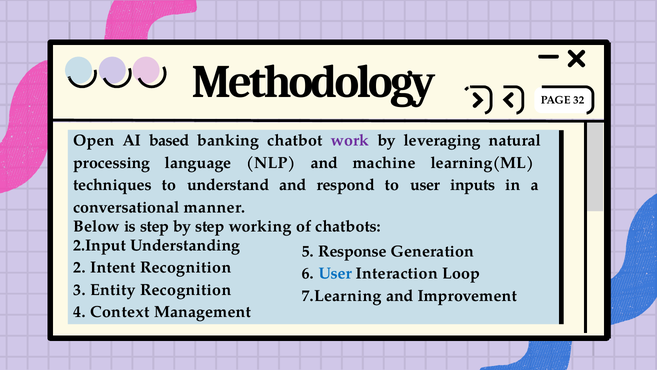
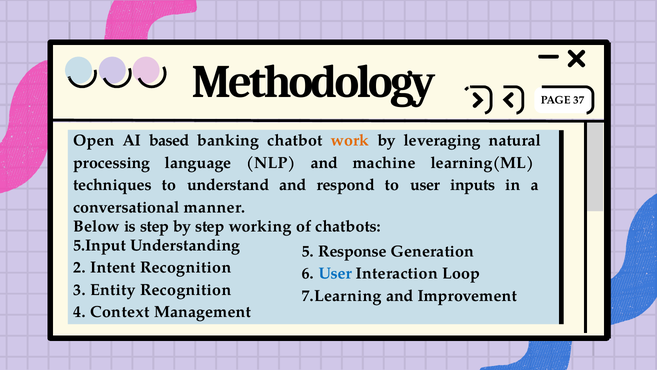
32: 32 -> 37
work colour: purple -> orange
2.Input: 2.Input -> 5.Input
